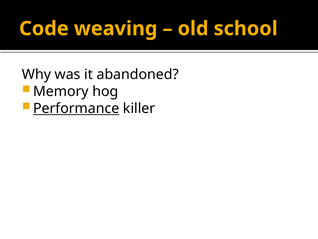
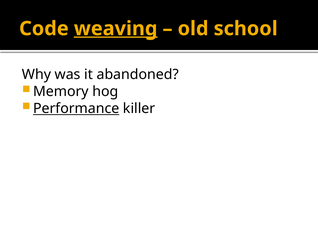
weaving underline: none -> present
